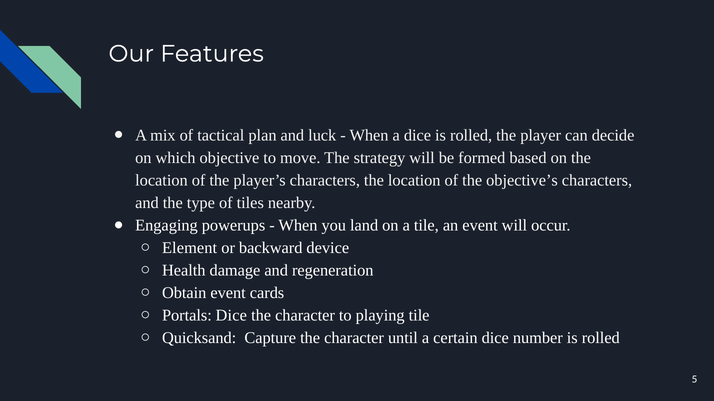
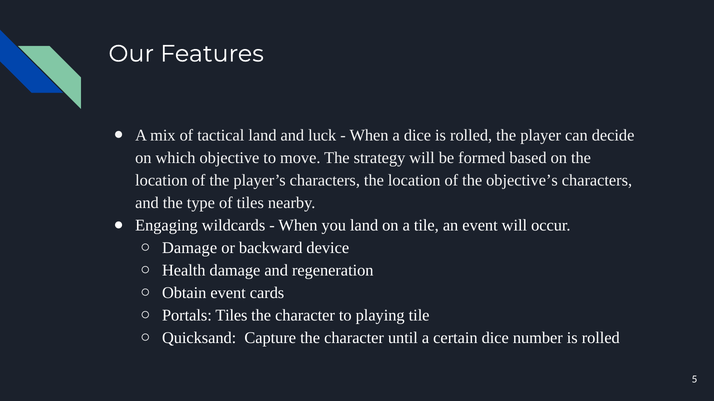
tactical plan: plan -> land
powerups: powerups -> wildcards
Element at (190, 248): Element -> Damage
Portals Dice: Dice -> Tiles
